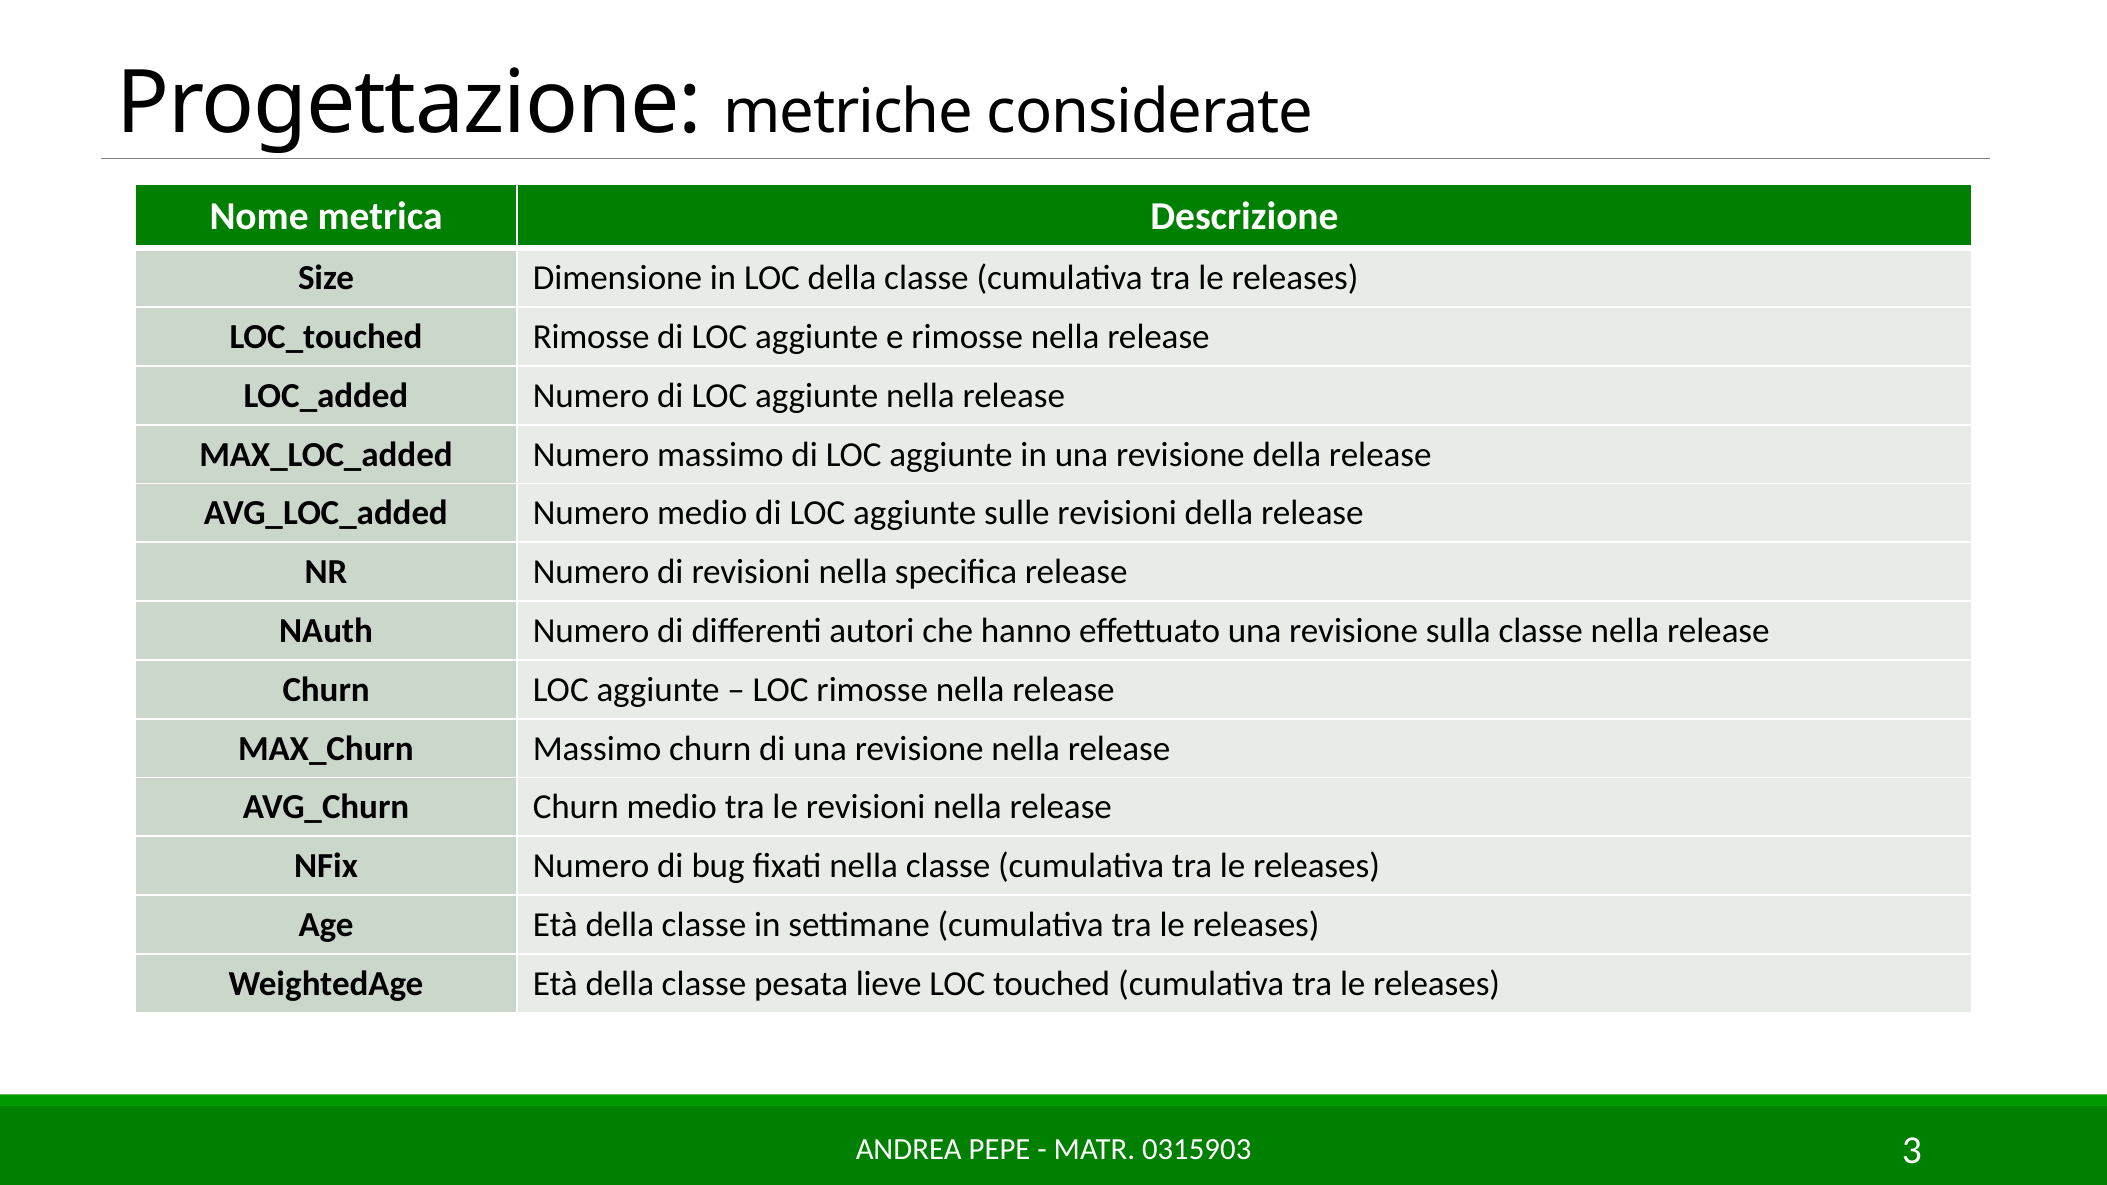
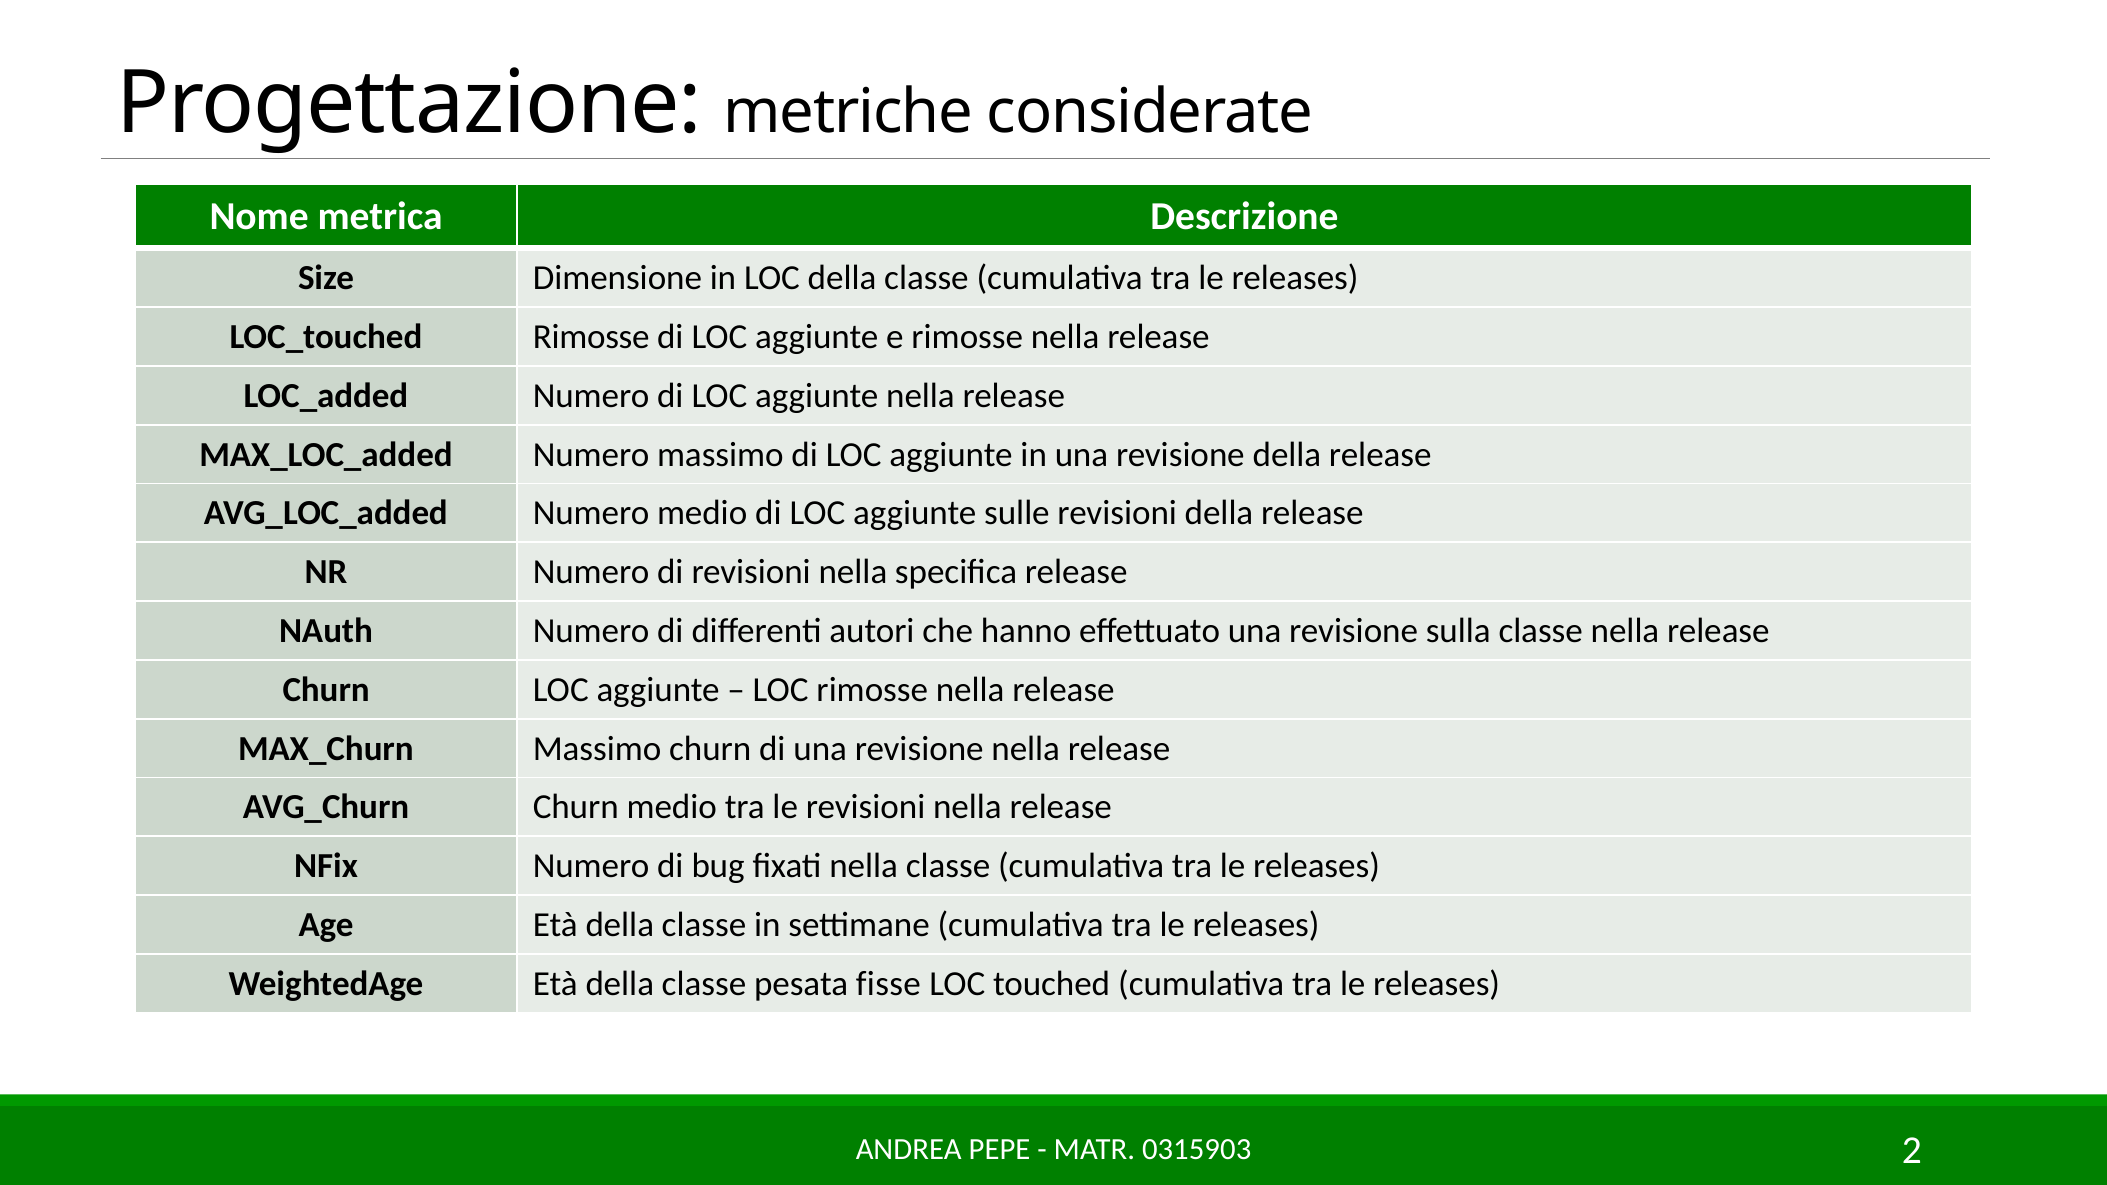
lieve: lieve -> fisse
3: 3 -> 2
